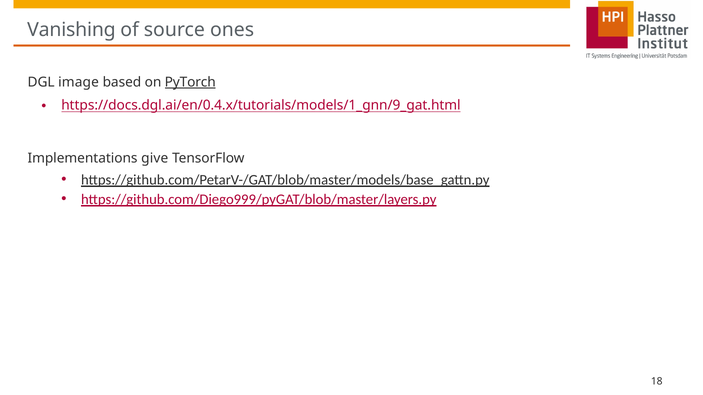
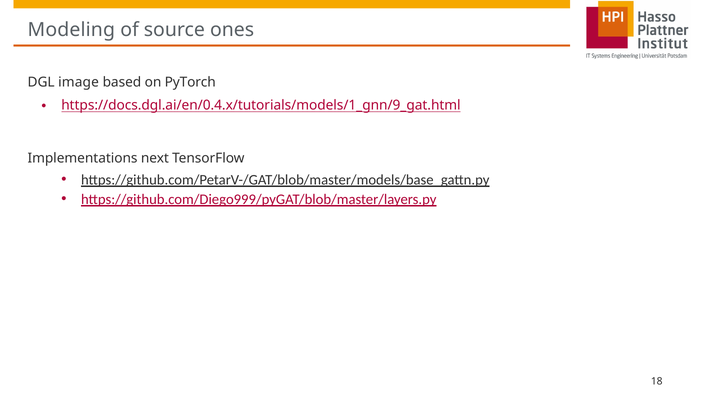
Vanishing: Vanishing -> Modeling
PyTorch underline: present -> none
give: give -> next
